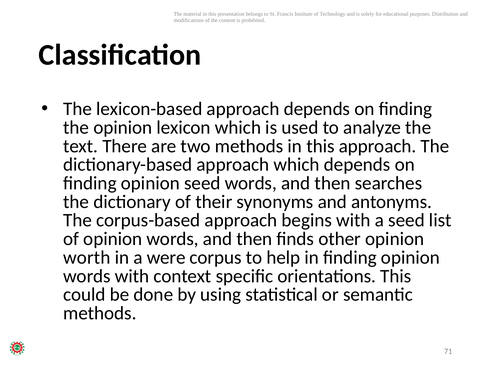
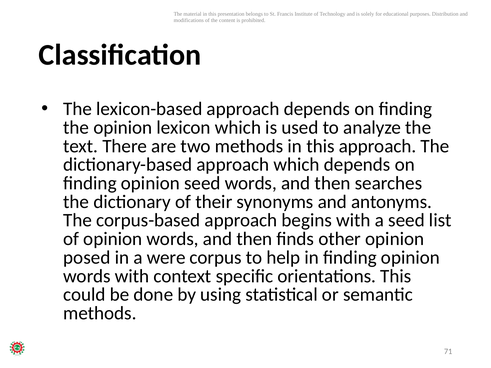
worth: worth -> posed
